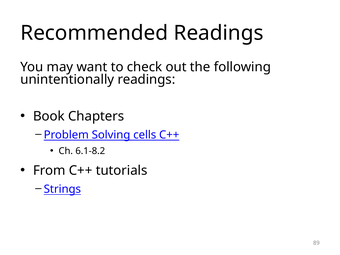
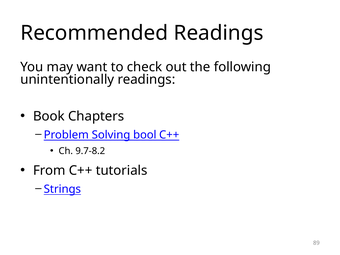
cells: cells -> bool
6.1-8.2: 6.1-8.2 -> 9.7-8.2
